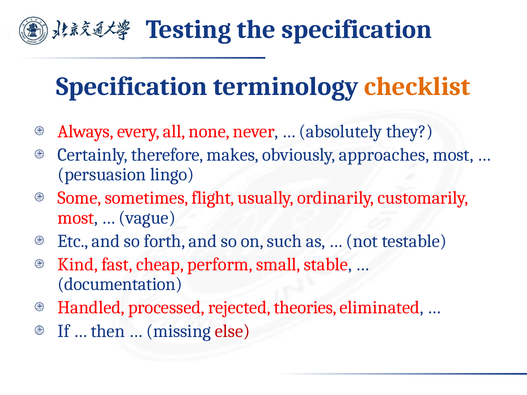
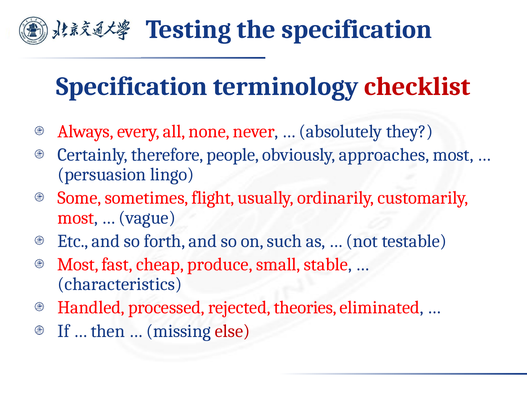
checklist colour: orange -> red
makes: makes -> people
Kind at (78, 265): Kind -> Most
perform: perform -> produce
documentation: documentation -> characteristics
